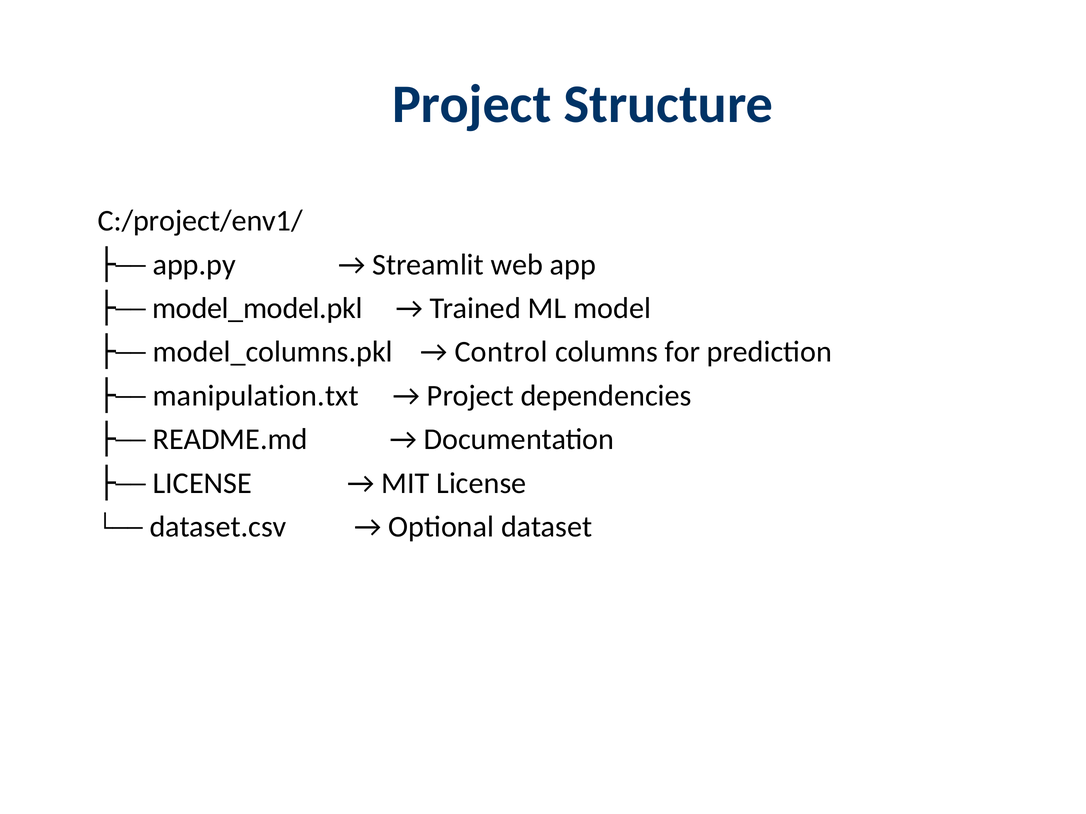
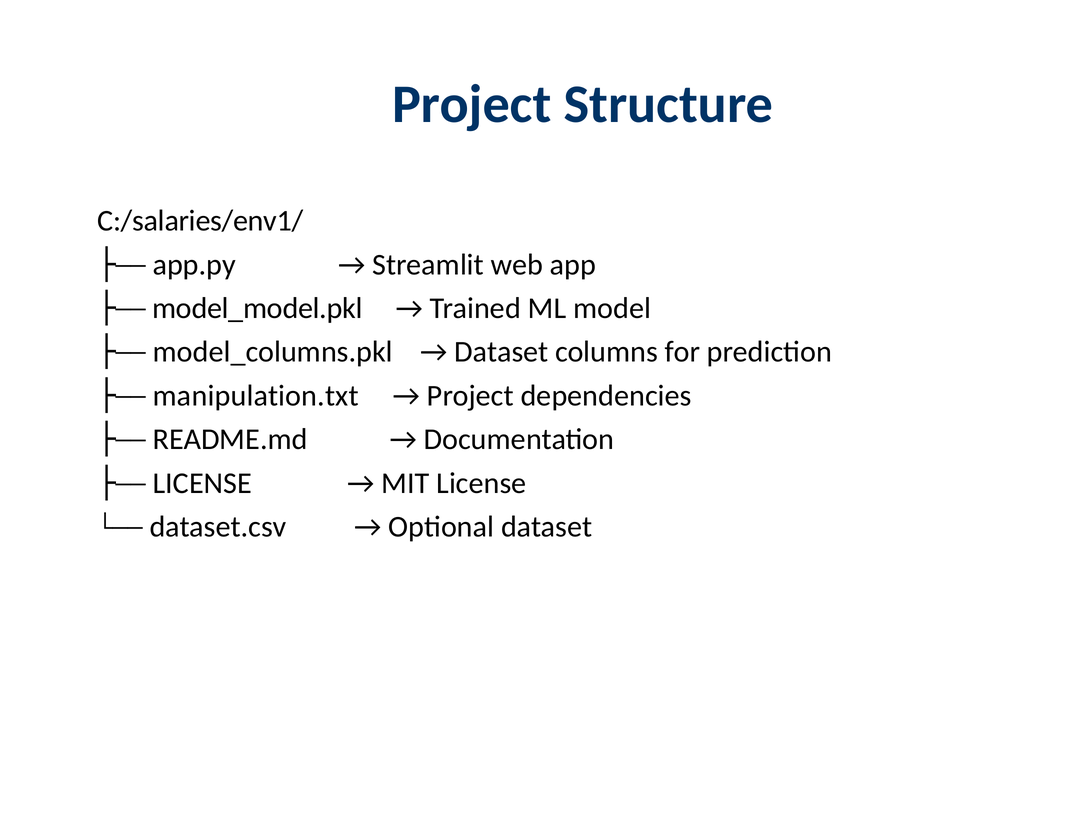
C:/project/env1/: C:/project/env1/ -> C:/salaries/env1/
Control at (501, 352): Control -> Dataset
